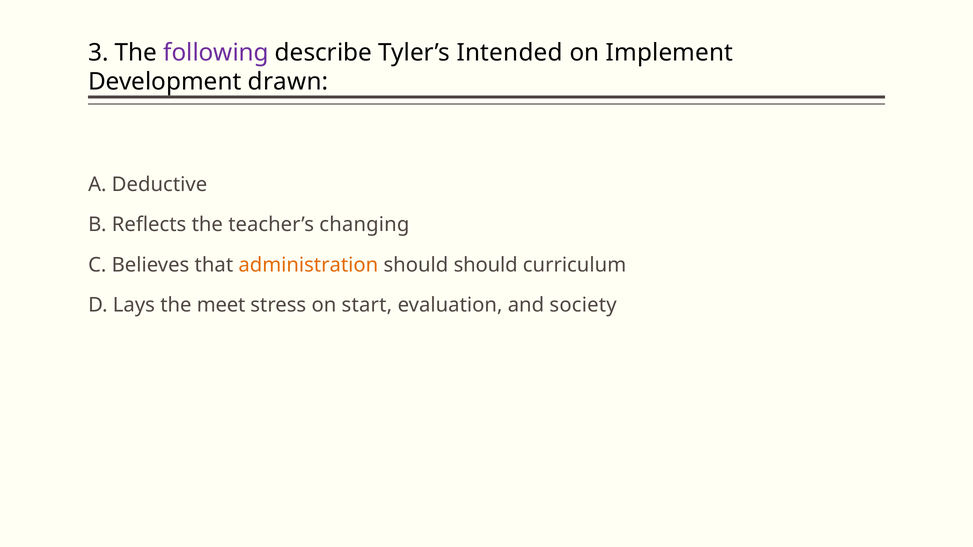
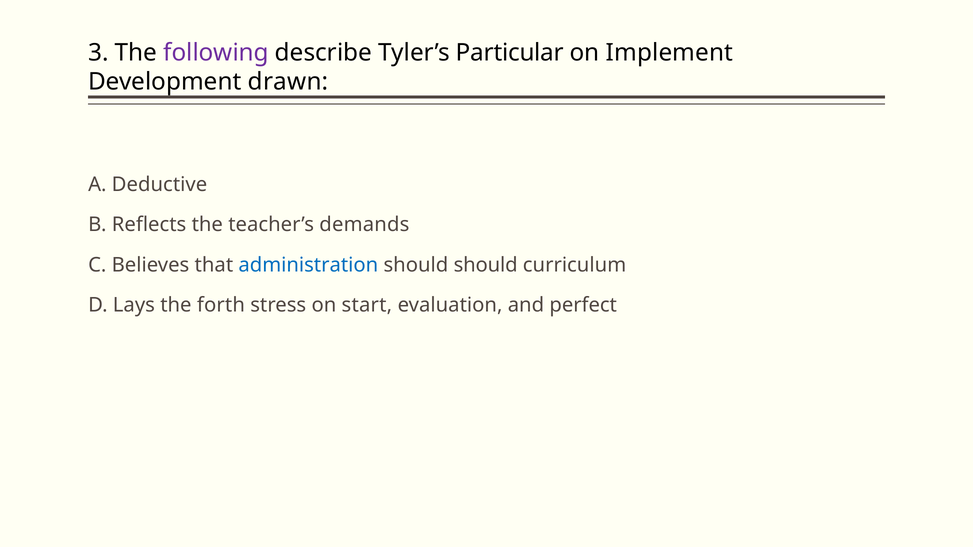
Intended: Intended -> Particular
changing: changing -> demands
administration colour: orange -> blue
meet: meet -> forth
society: society -> perfect
